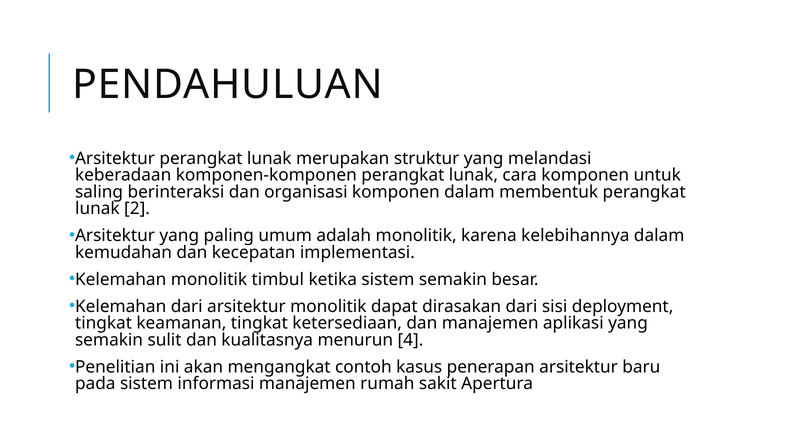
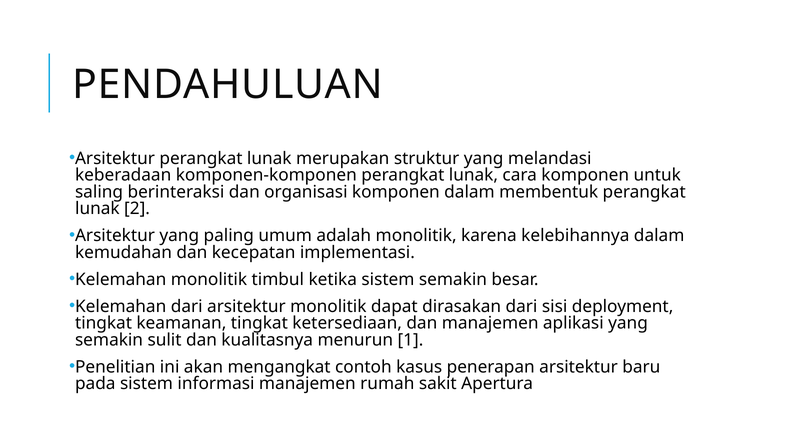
4: 4 -> 1
